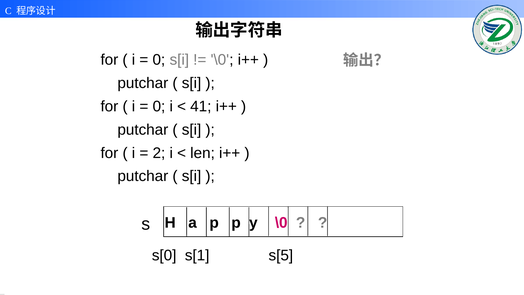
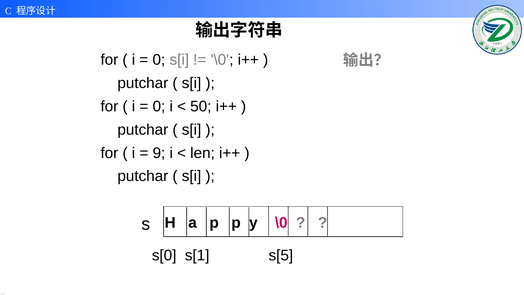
41: 41 -> 50
2: 2 -> 9
